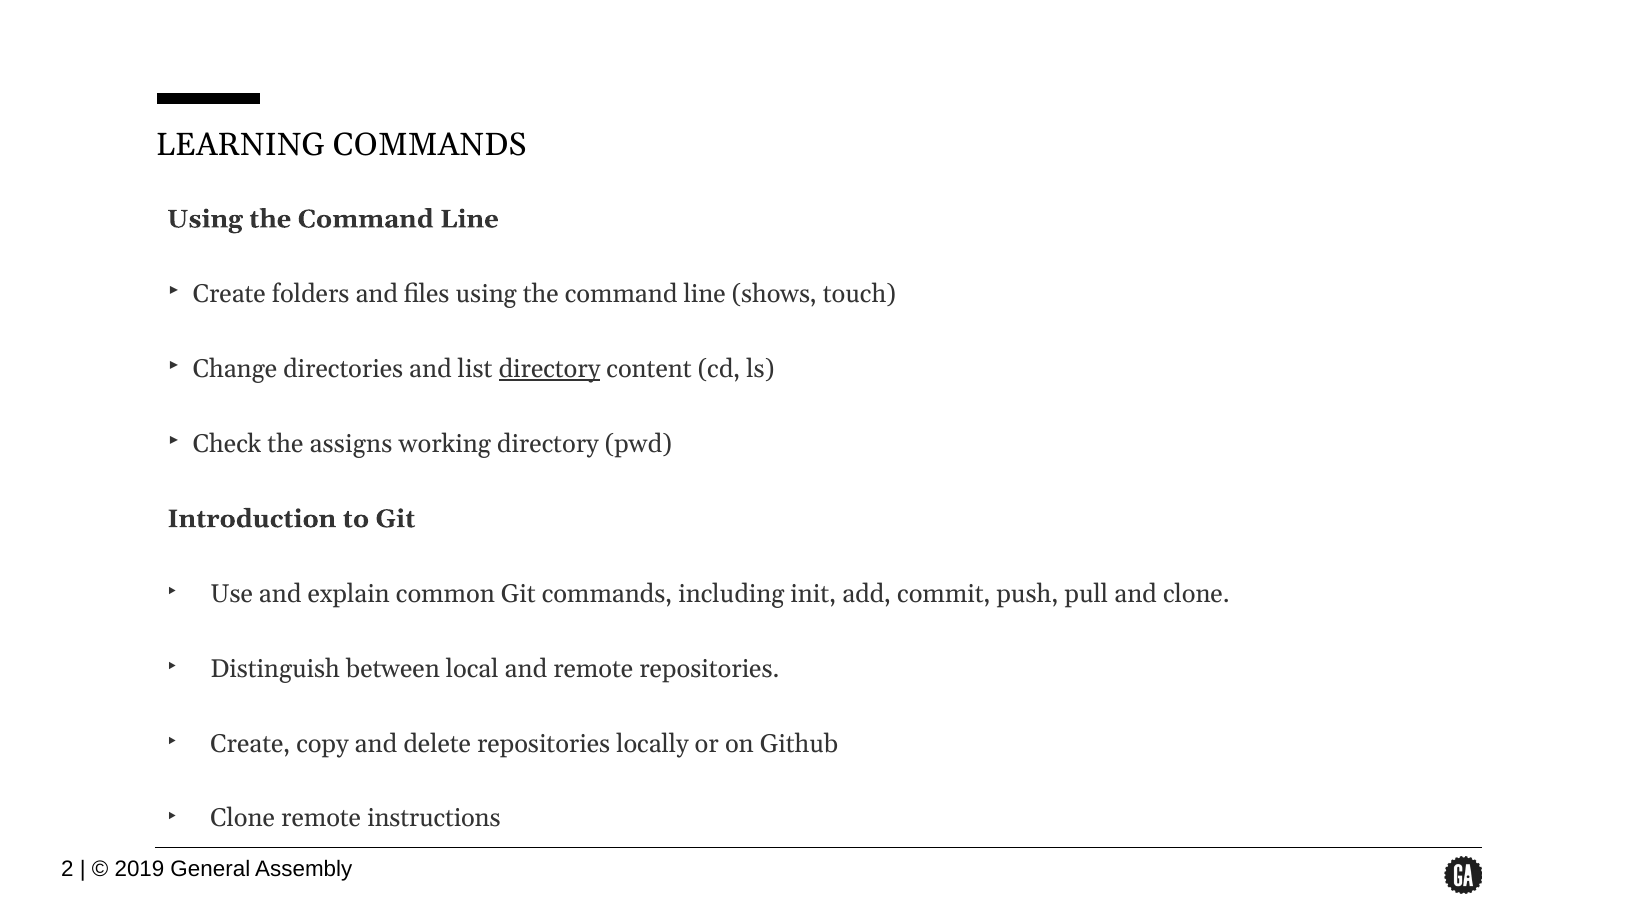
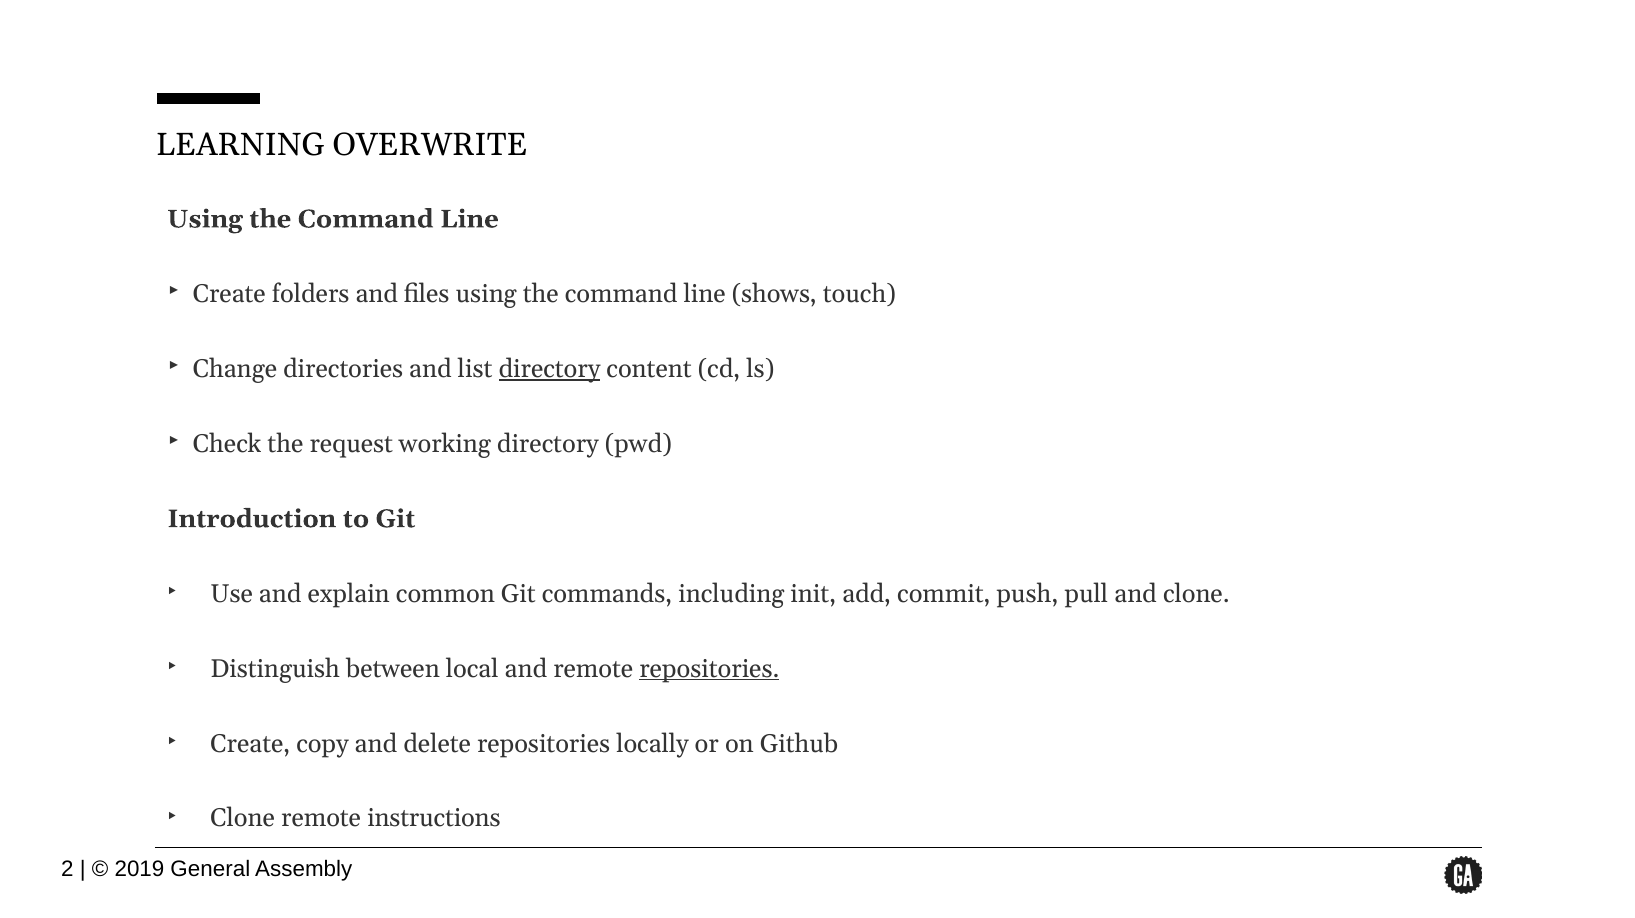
LEARNING COMMANDS: COMMANDS -> OVERWRITE
assigns: assigns -> request
repositories at (709, 669) underline: none -> present
